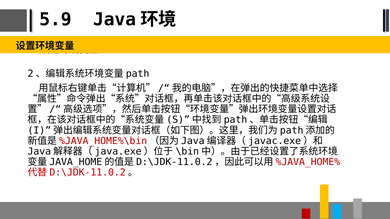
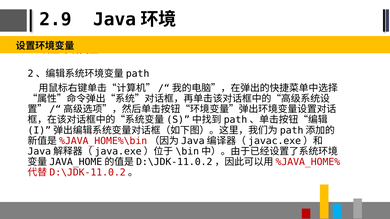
5.9: 5.9 -> 2.9
